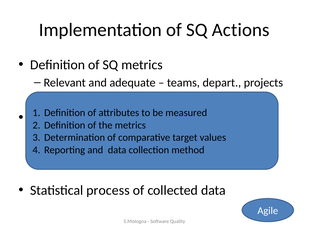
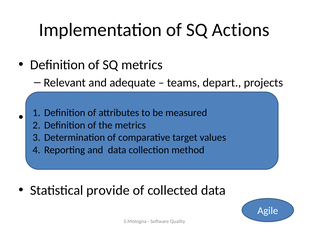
Statistical process: process -> provide
